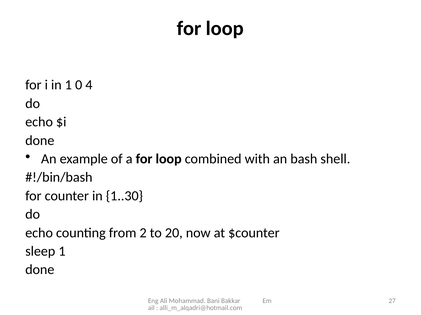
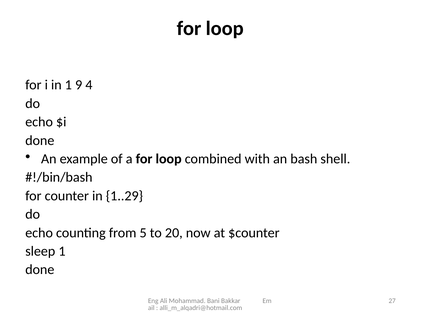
0: 0 -> 9
1..30: 1..30 -> 1..29
2: 2 -> 5
